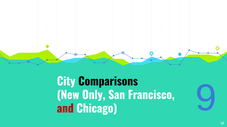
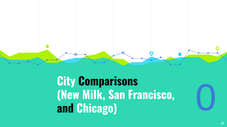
Only: Only -> Milk
and colour: red -> black
9: 9 -> 0
